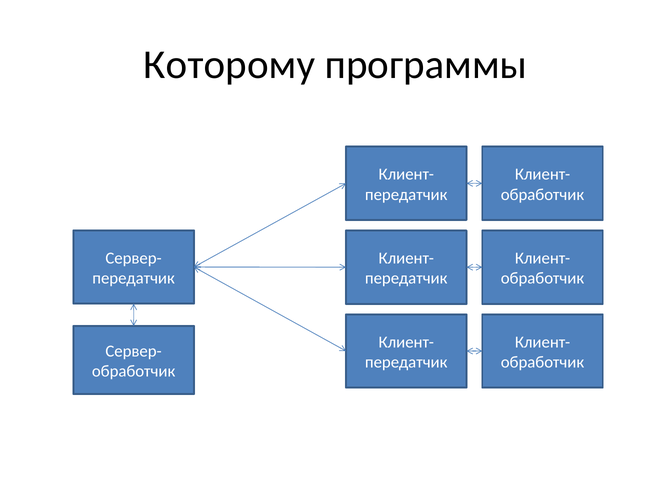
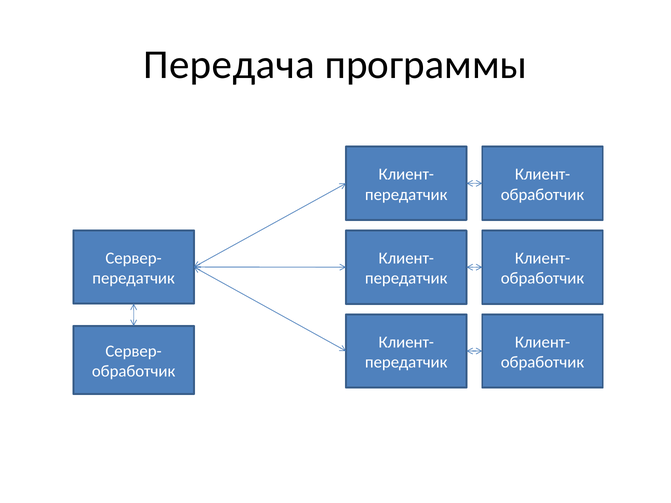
Которому: Которому -> Передача
